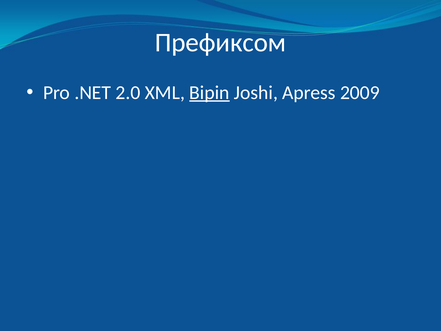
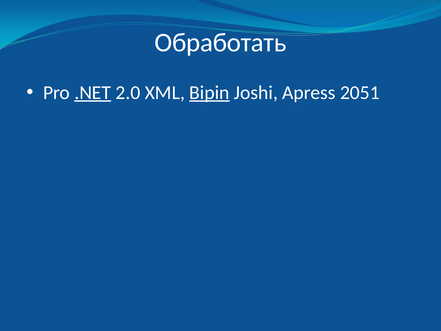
Префиксом: Префиксом -> Обработать
.NET underline: none -> present
2009: 2009 -> 2051
